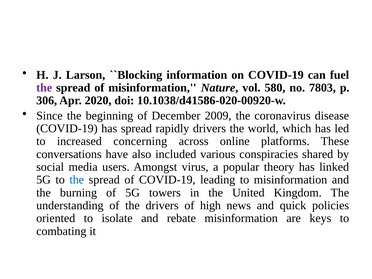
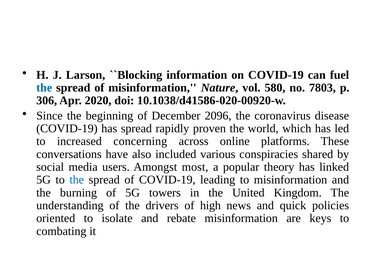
the at (44, 88) colour: purple -> blue
2009: 2009 -> 2096
rapidly drivers: drivers -> proven
virus: virus -> most
